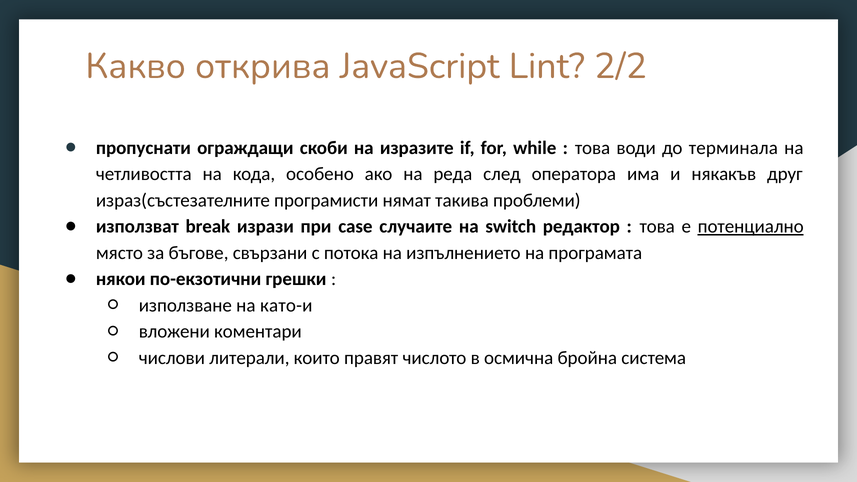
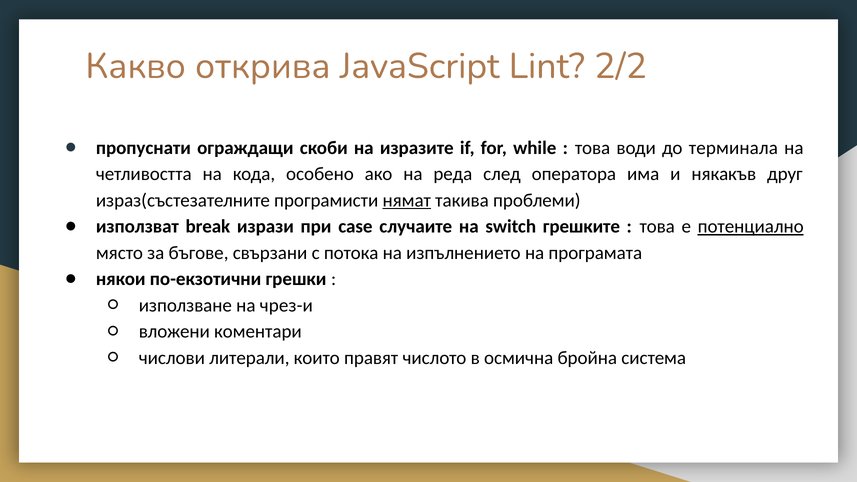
нямат underline: none -> present
редактор: редактор -> грешките
като-и: като-и -> чрез-и
